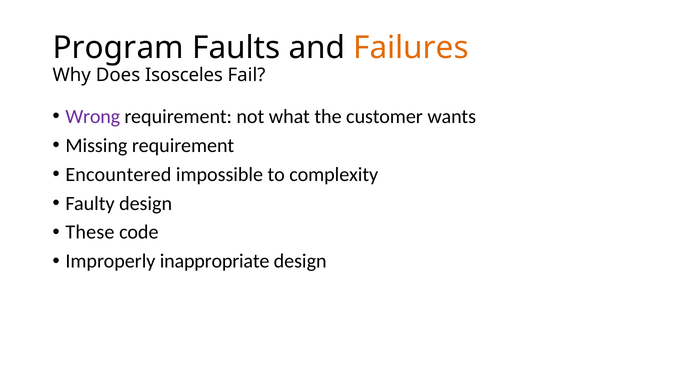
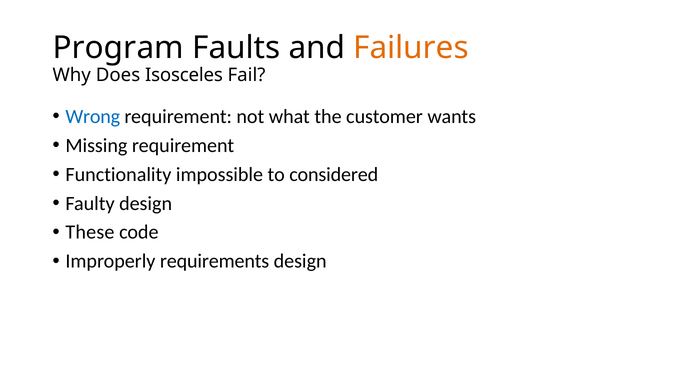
Wrong colour: purple -> blue
Encountered: Encountered -> Functionality
complexity: complexity -> considered
inappropriate: inappropriate -> requirements
